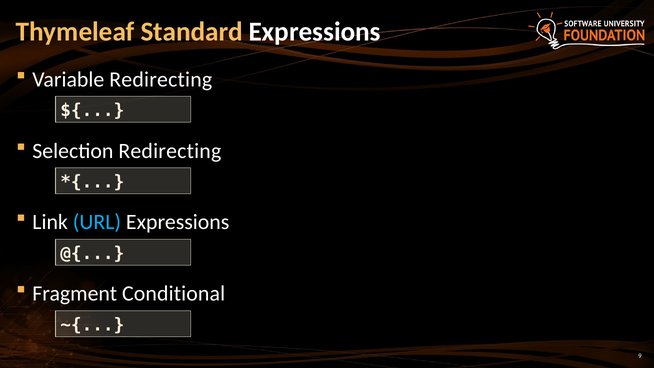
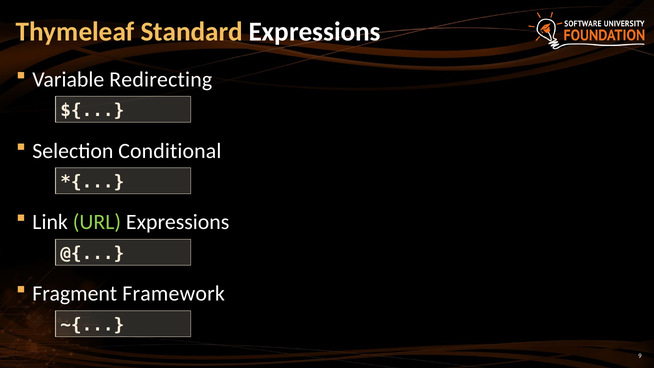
Selection Redirecting: Redirecting -> Conditional
URL colour: light blue -> light green
Conditional: Conditional -> Framework
